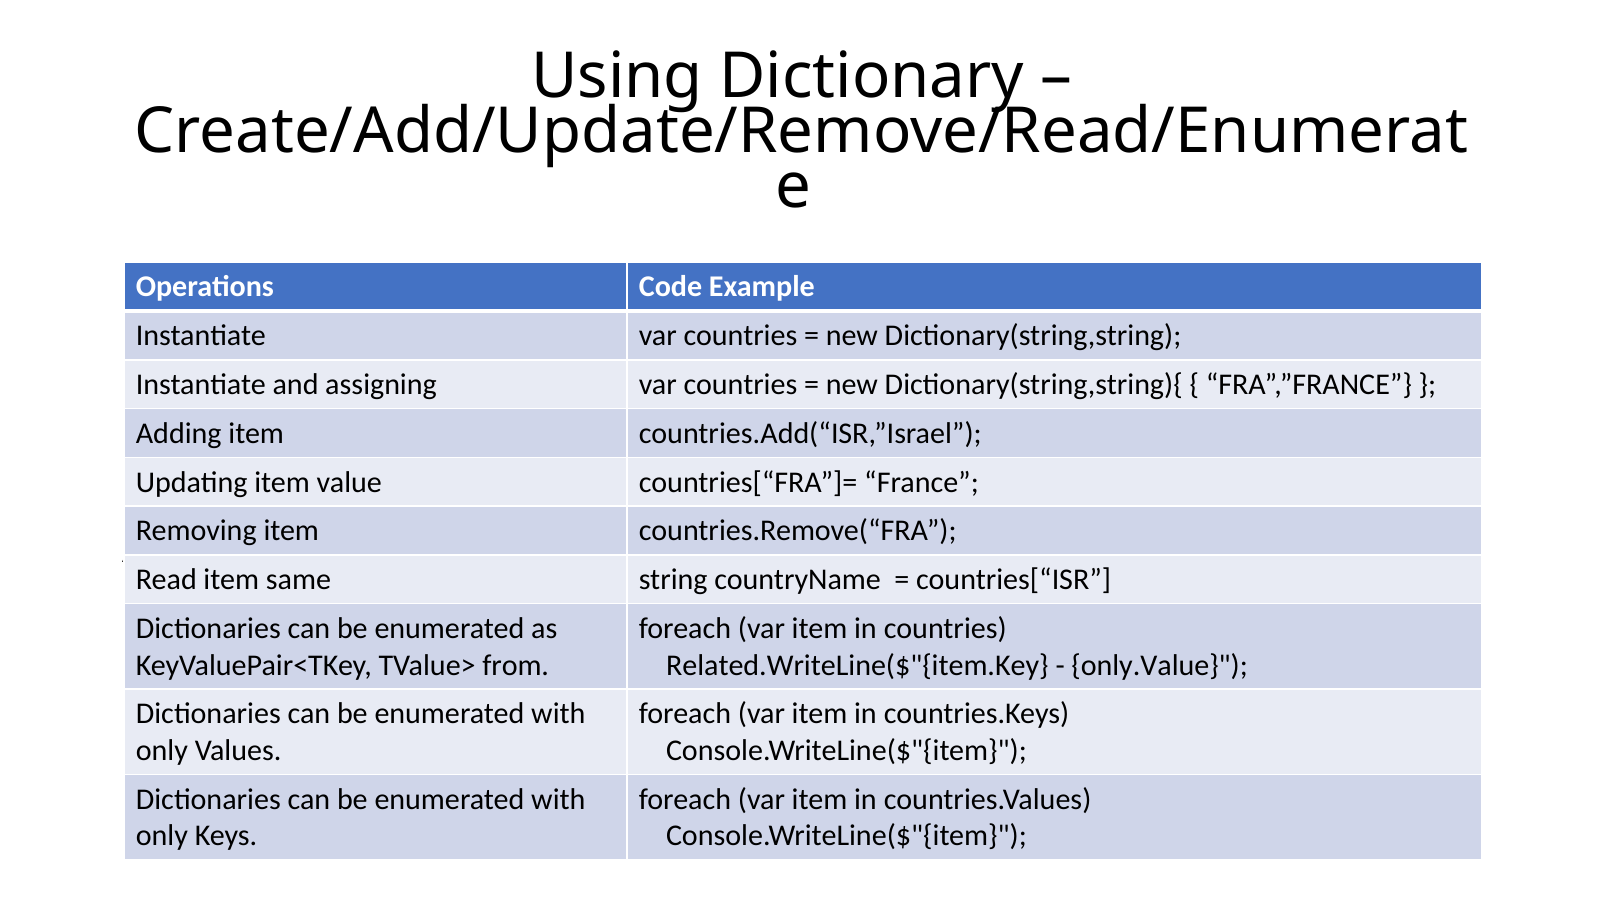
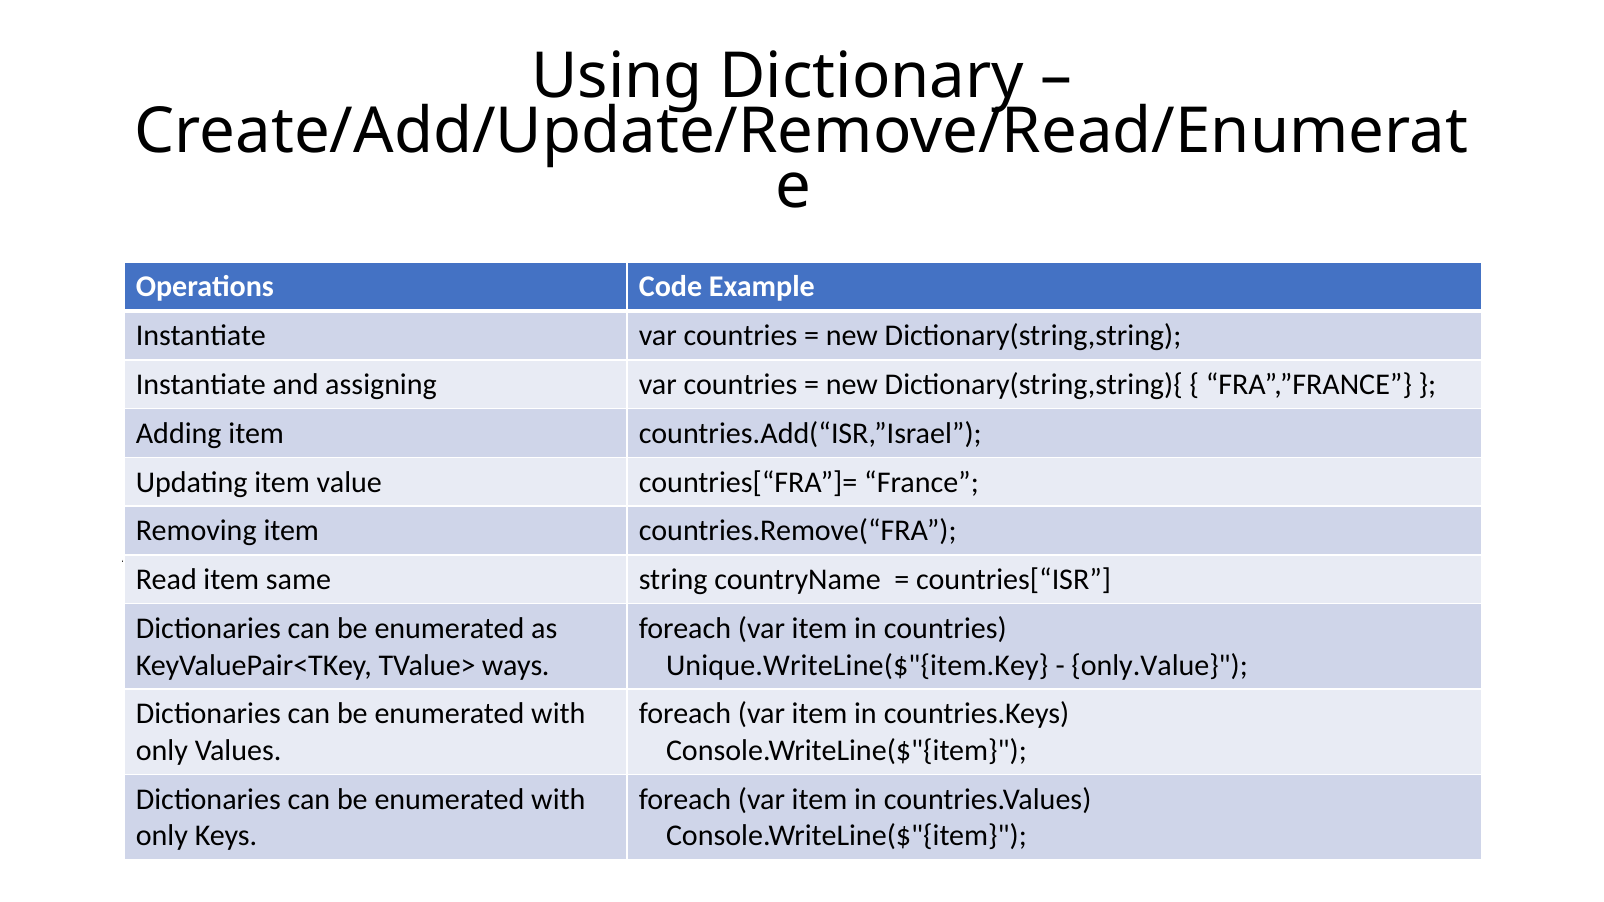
from: from -> ways
Related.WriteLine($"{item.Key: Related.WriteLine($"{item.Key -> Unique.WriteLine($"{item.Key
